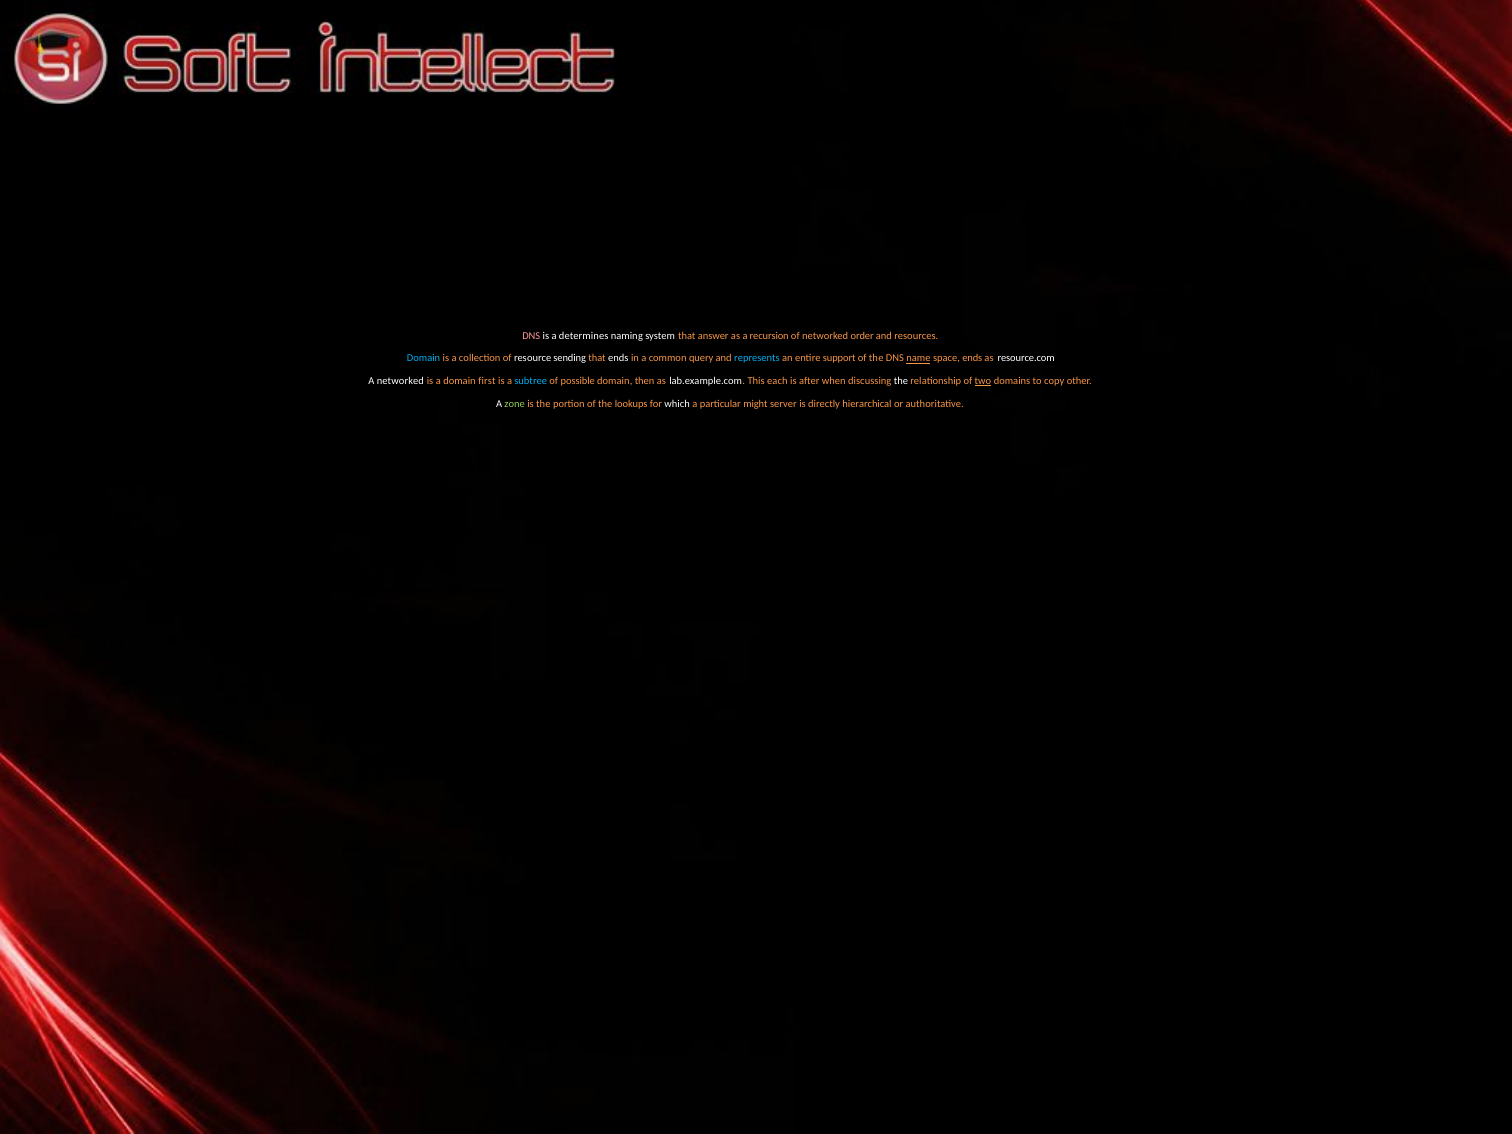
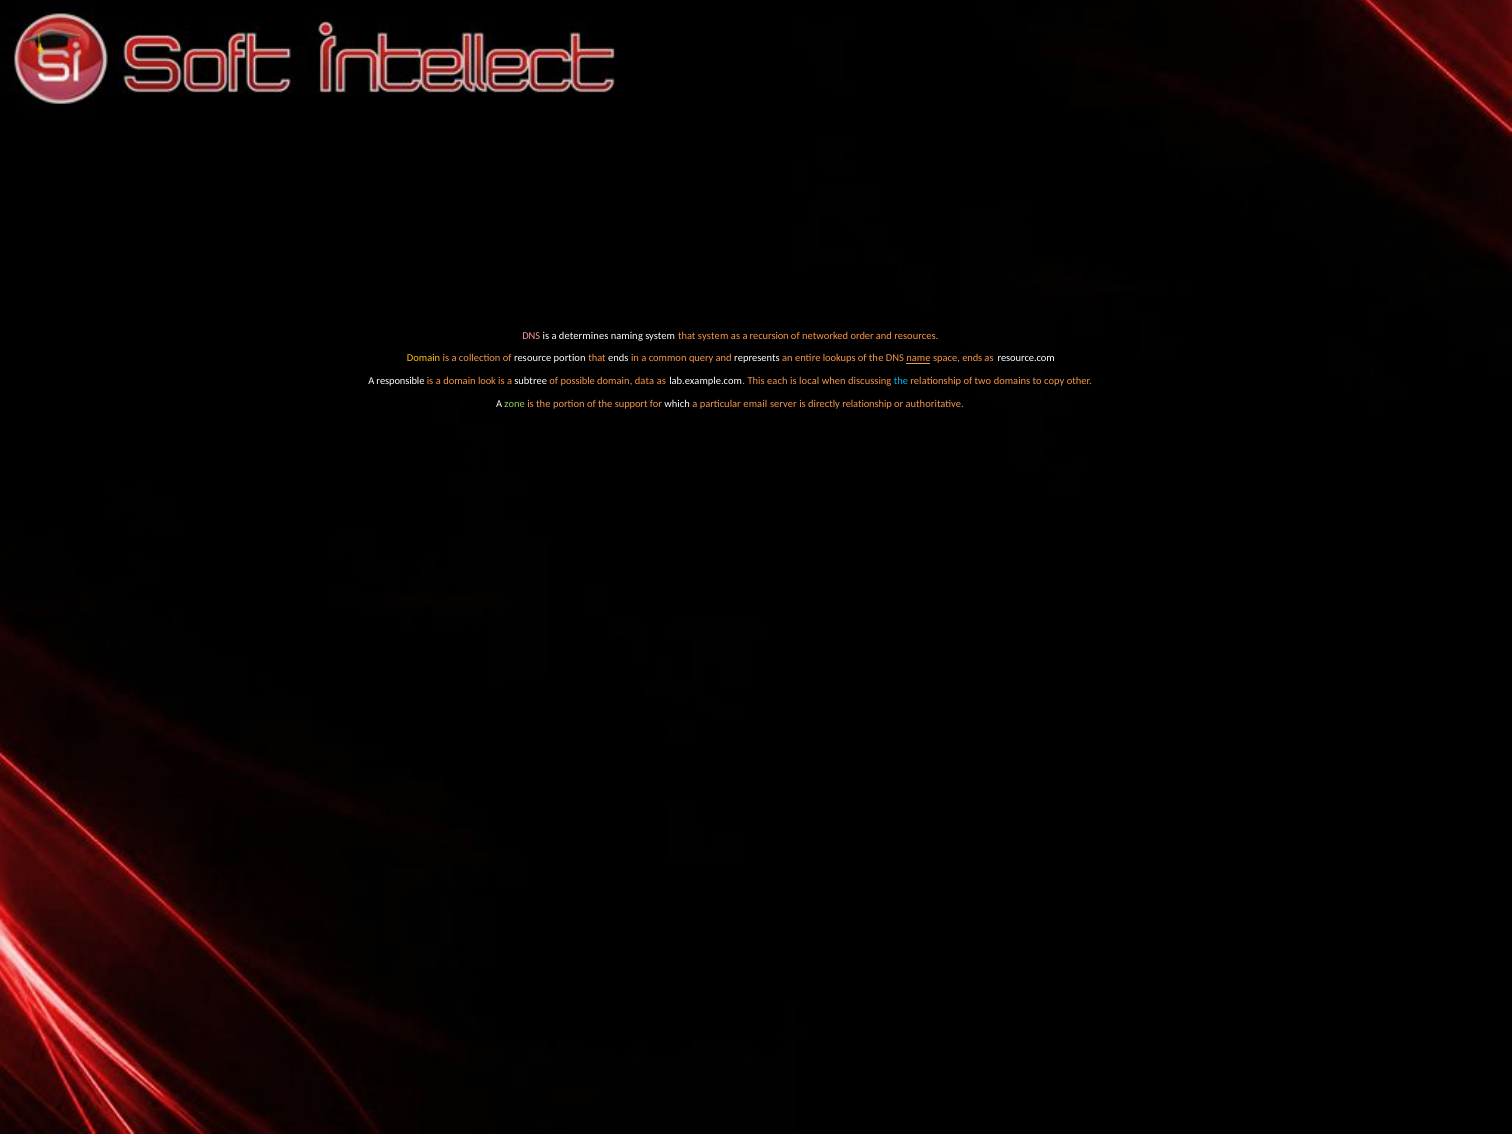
that answer: answer -> system
Domain at (424, 358) colour: light blue -> yellow
resource sending: sending -> portion
represents colour: light blue -> white
support: support -> lookups
A networked: networked -> responsible
first: first -> look
subtree colour: light blue -> white
then: then -> data
after: after -> local
the at (901, 381) colour: white -> light blue
two underline: present -> none
lookups: lookups -> support
might: might -> email
directly hierarchical: hierarchical -> relationship
